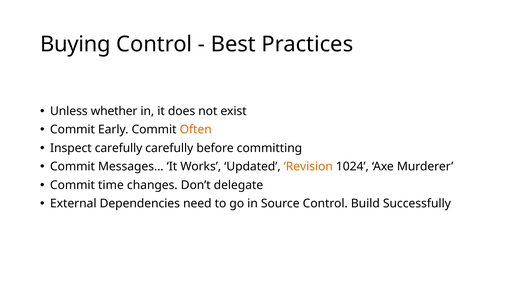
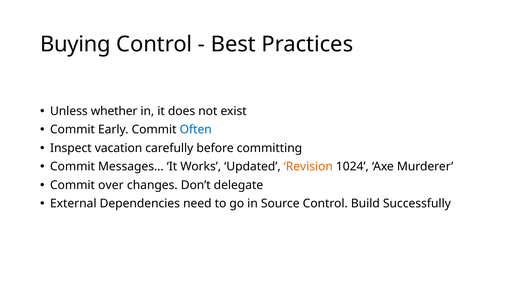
Often colour: orange -> blue
Inspect carefully: carefully -> vacation
time: time -> over
